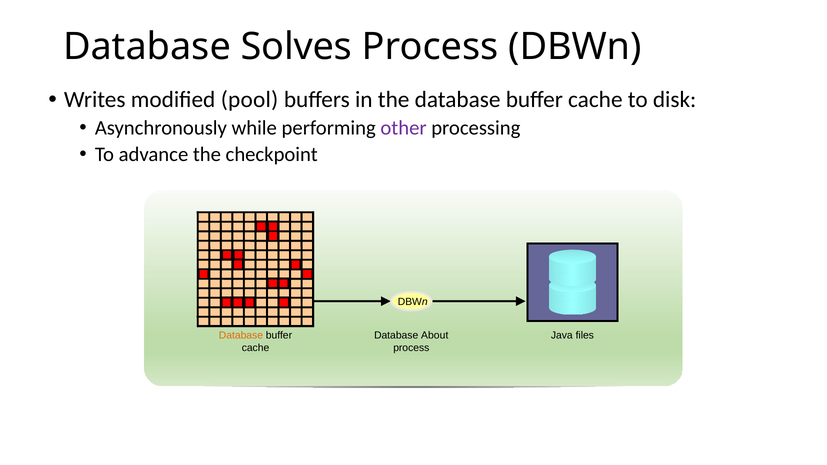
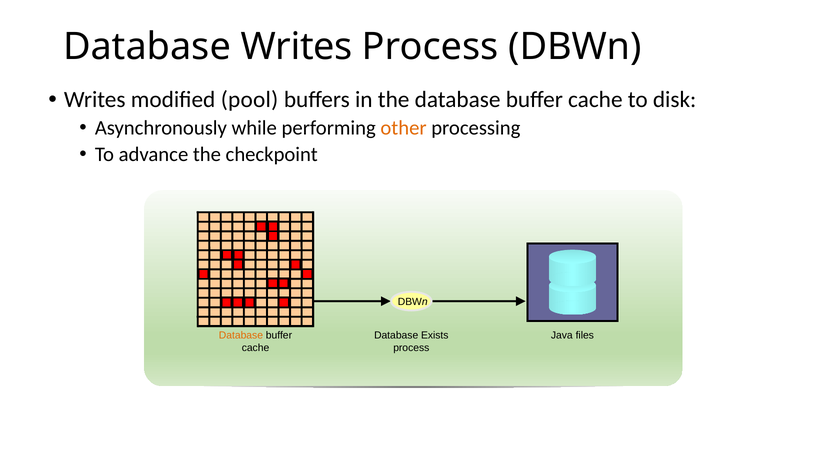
Database Solves: Solves -> Writes
other colour: purple -> orange
About: About -> Exists
